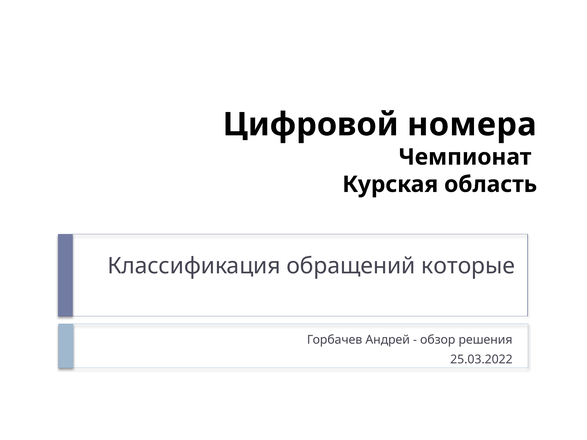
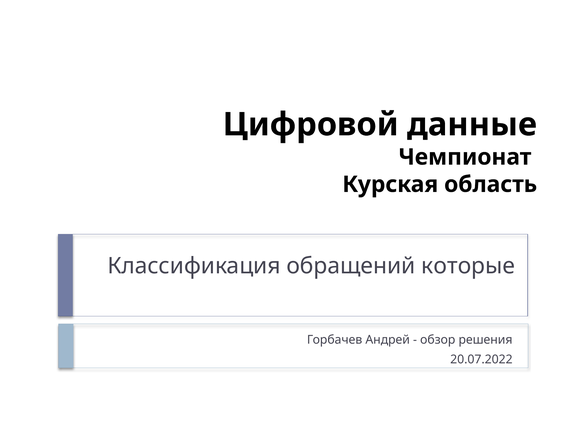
номера: номера -> данные
25.03.2022: 25.03.2022 -> 20.07.2022
